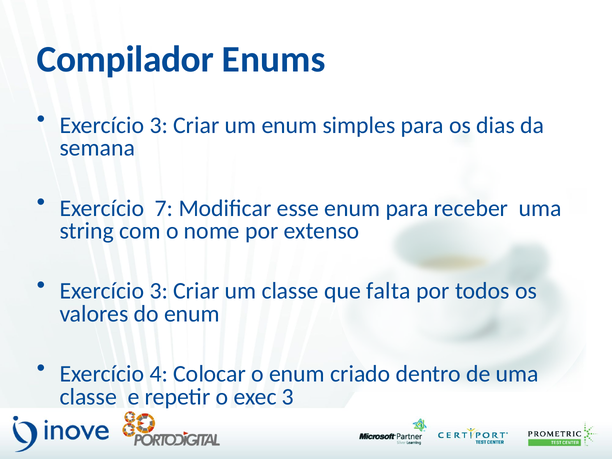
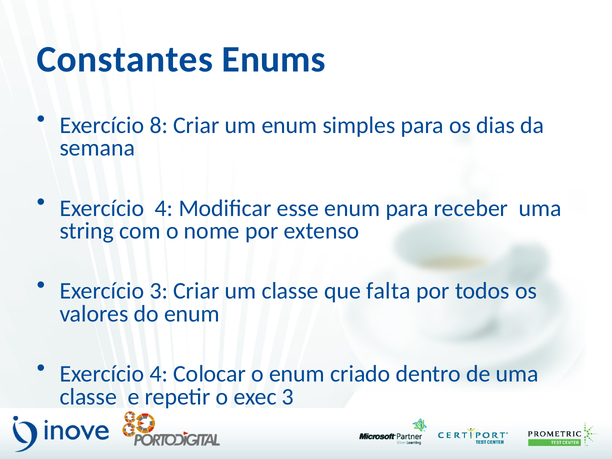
Compilador: Compilador -> Constantes
3 at (159, 125): 3 -> 8
7 at (164, 208): 7 -> 4
